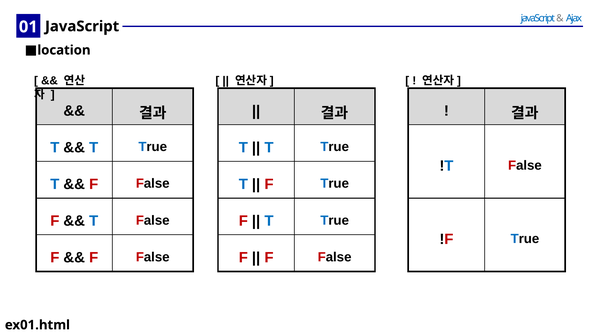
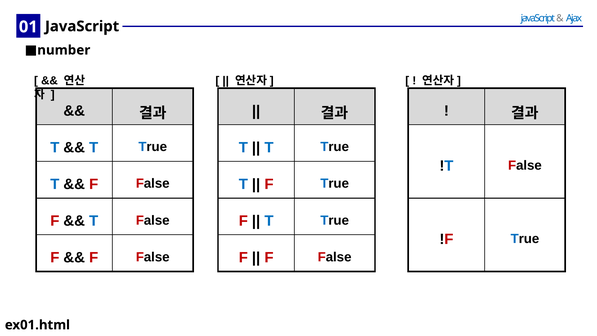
location: location -> number
